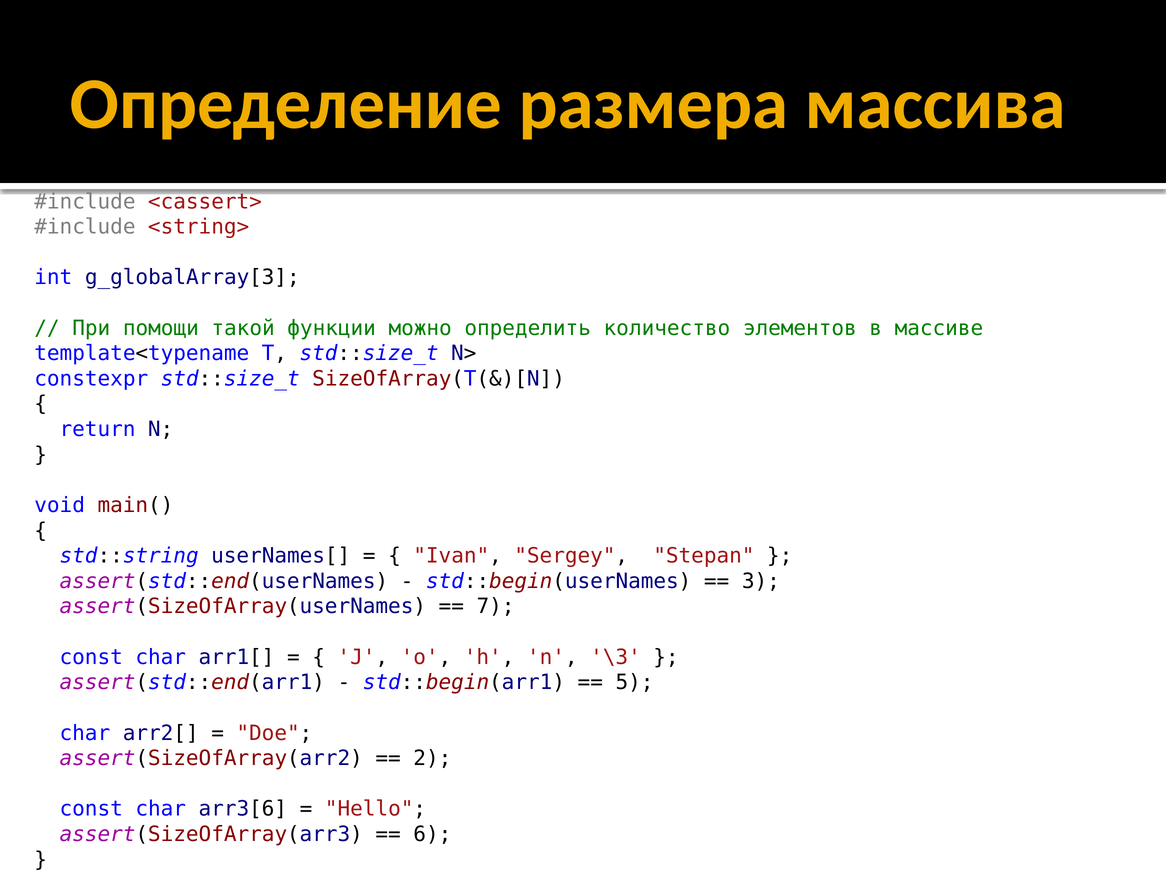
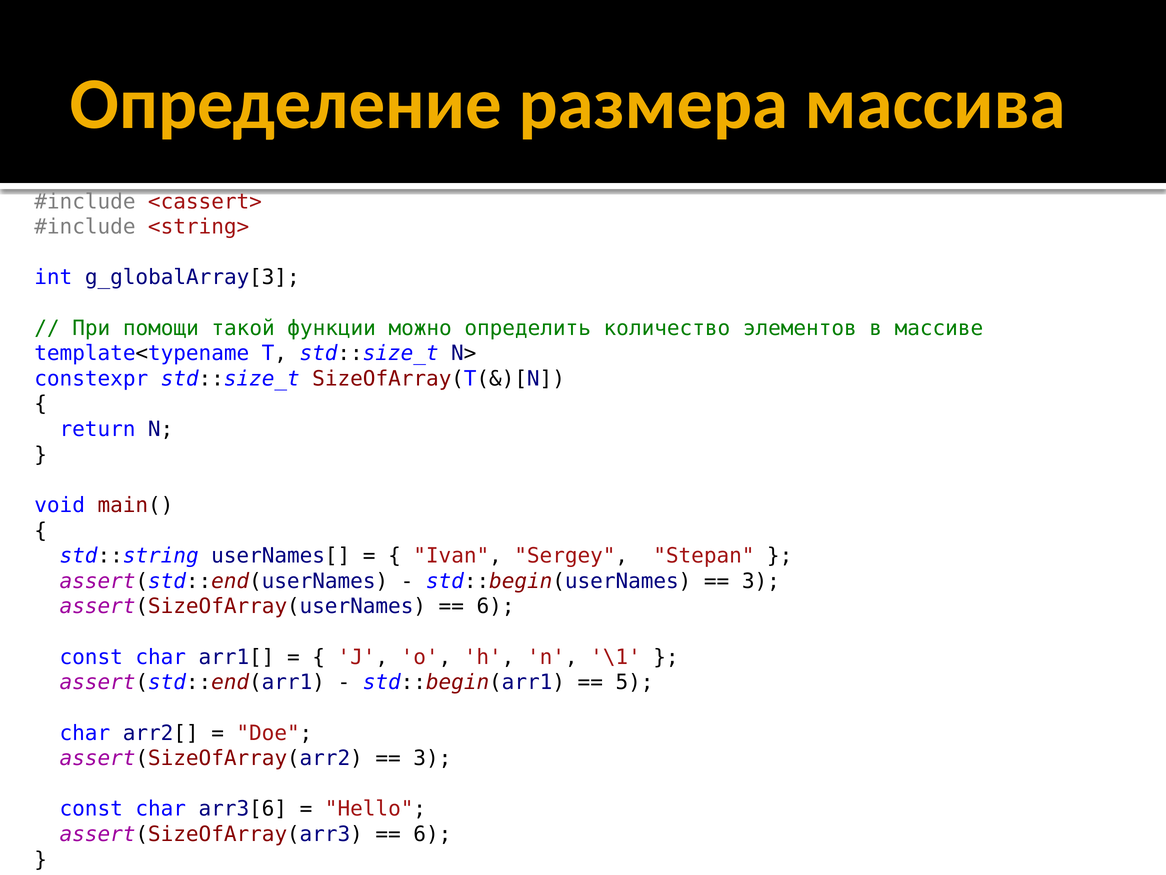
7 at (496, 606): 7 -> 6
\3: \3 -> \1
2 at (432, 758): 2 -> 3
